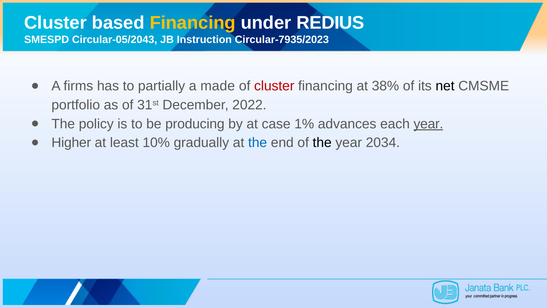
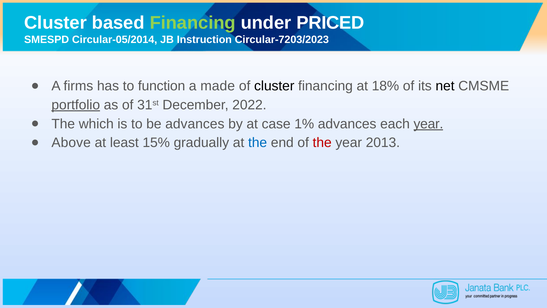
Financing at (193, 23) colour: yellow -> light green
REDIUS: REDIUS -> PRICED
Circular-05/2043: Circular-05/2043 -> Circular-05/2014
Circular-7935/2023: Circular-7935/2023 -> Circular-7203/2023
partially: partially -> function
cluster at (274, 86) colour: red -> black
38%: 38% -> 18%
portfolio underline: none -> present
policy: policy -> which
be producing: producing -> advances
Higher: Higher -> Above
10%: 10% -> 15%
the at (322, 143) colour: black -> red
2034: 2034 -> 2013
